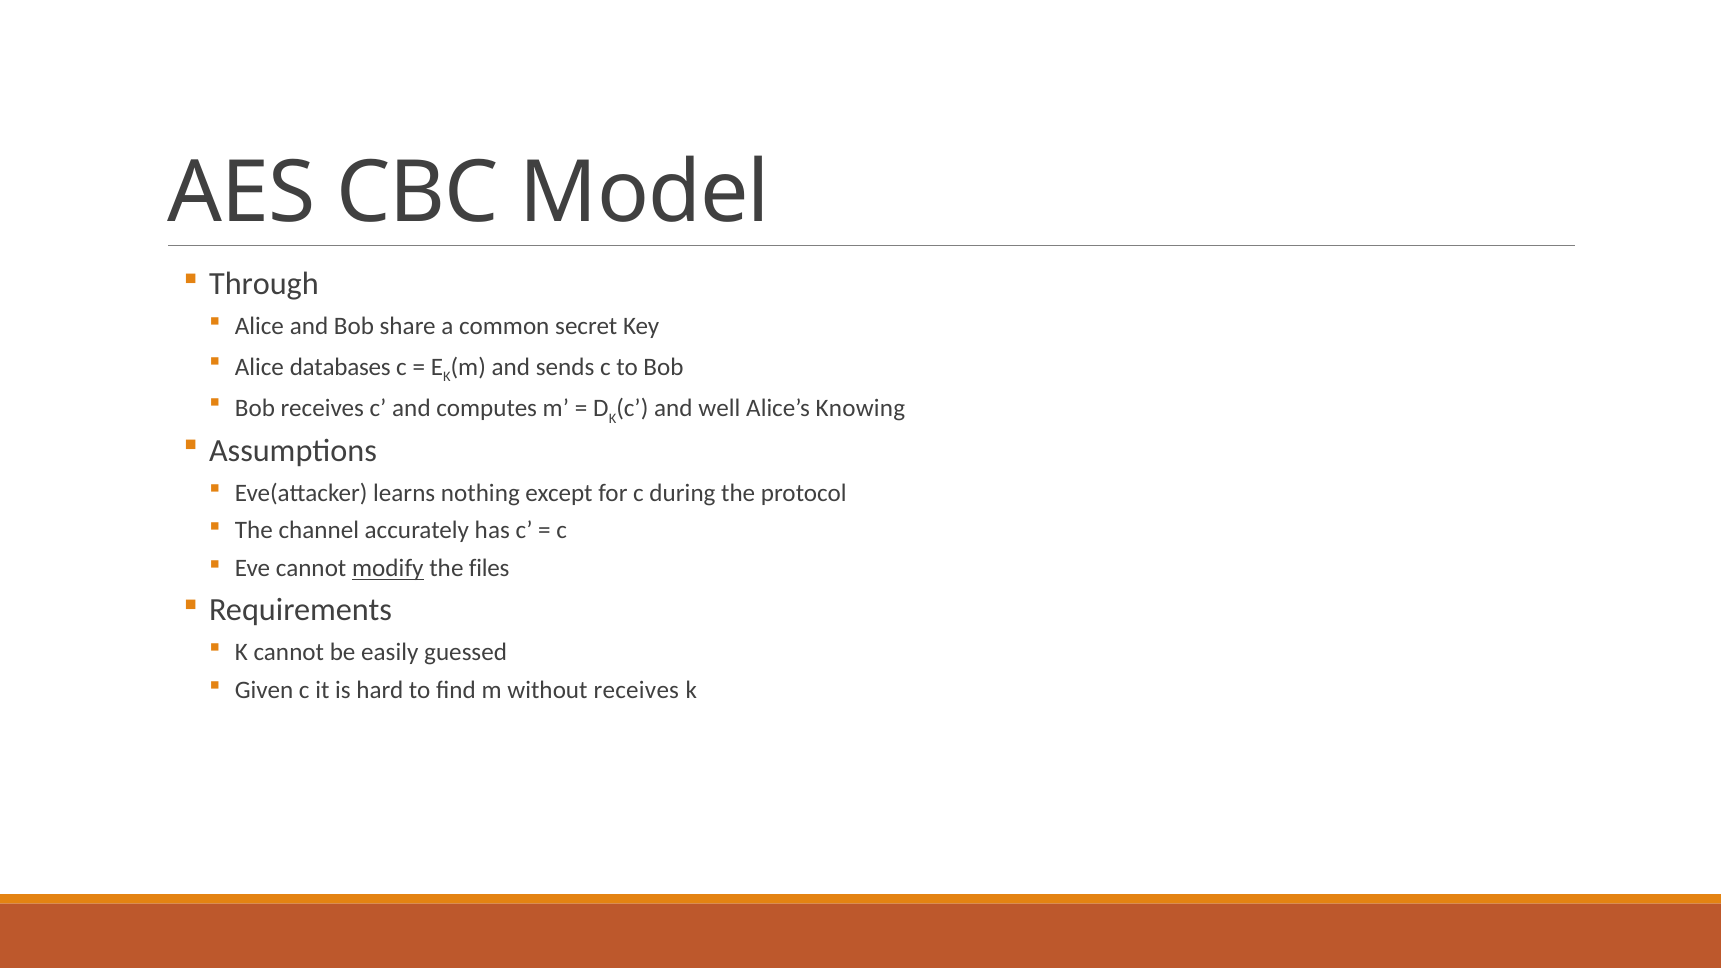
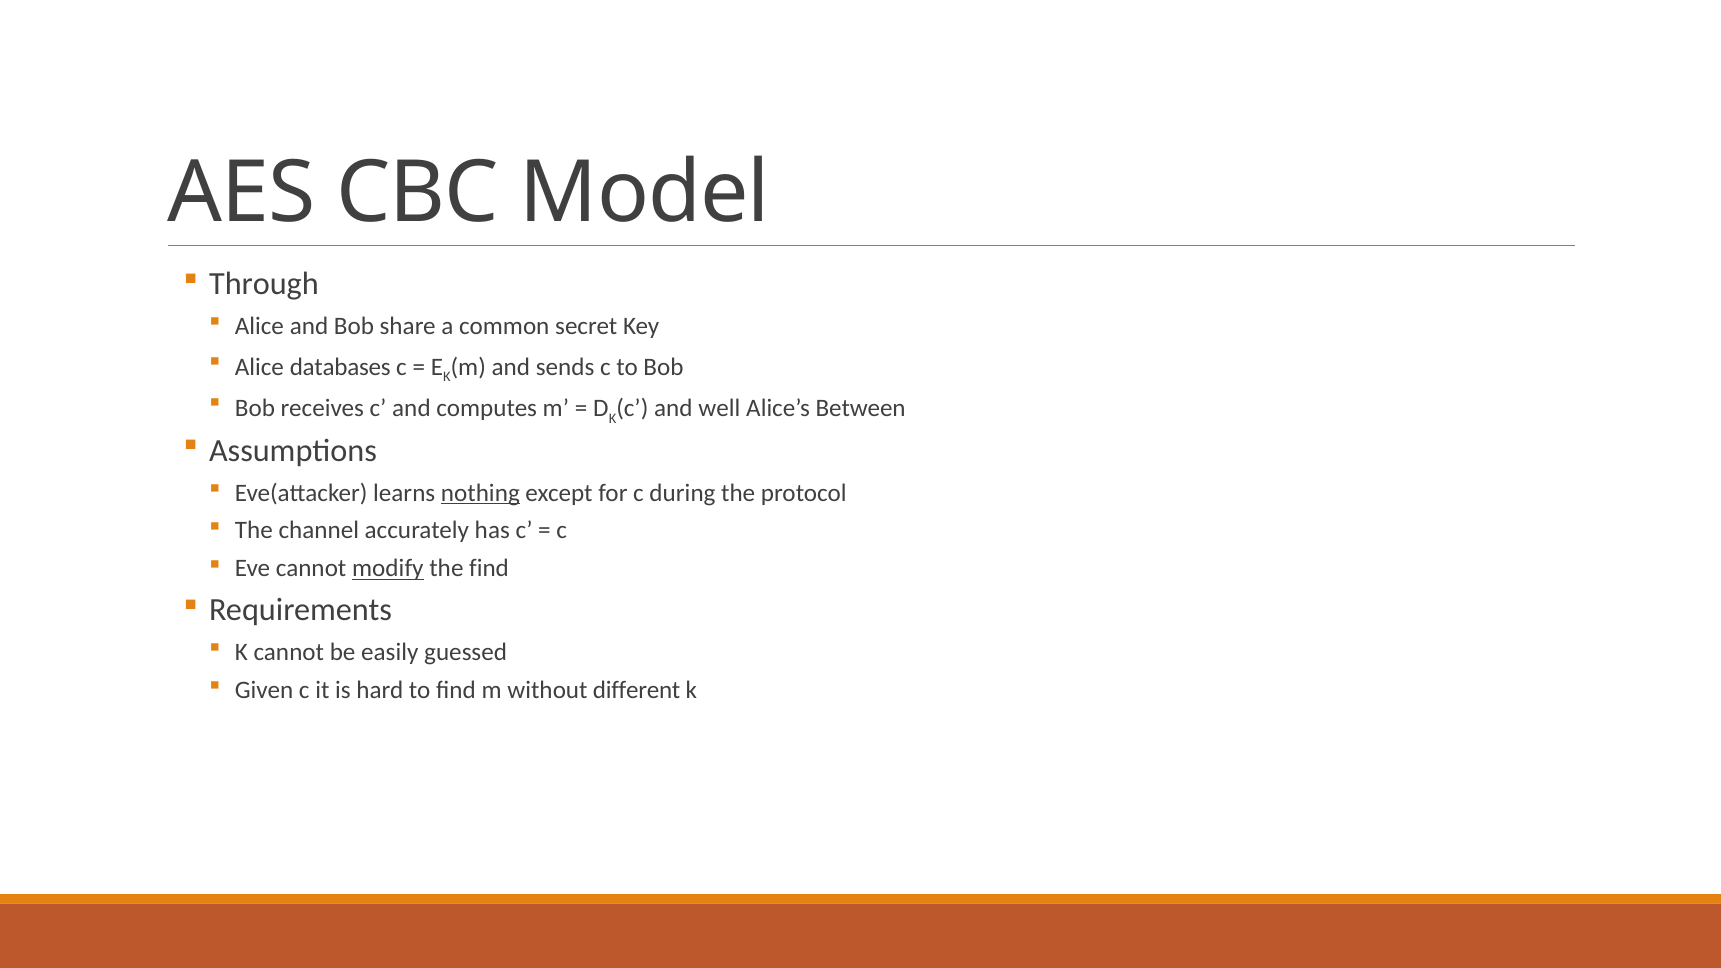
Knowing: Knowing -> Between
nothing underline: none -> present
the files: files -> find
without receives: receives -> different
